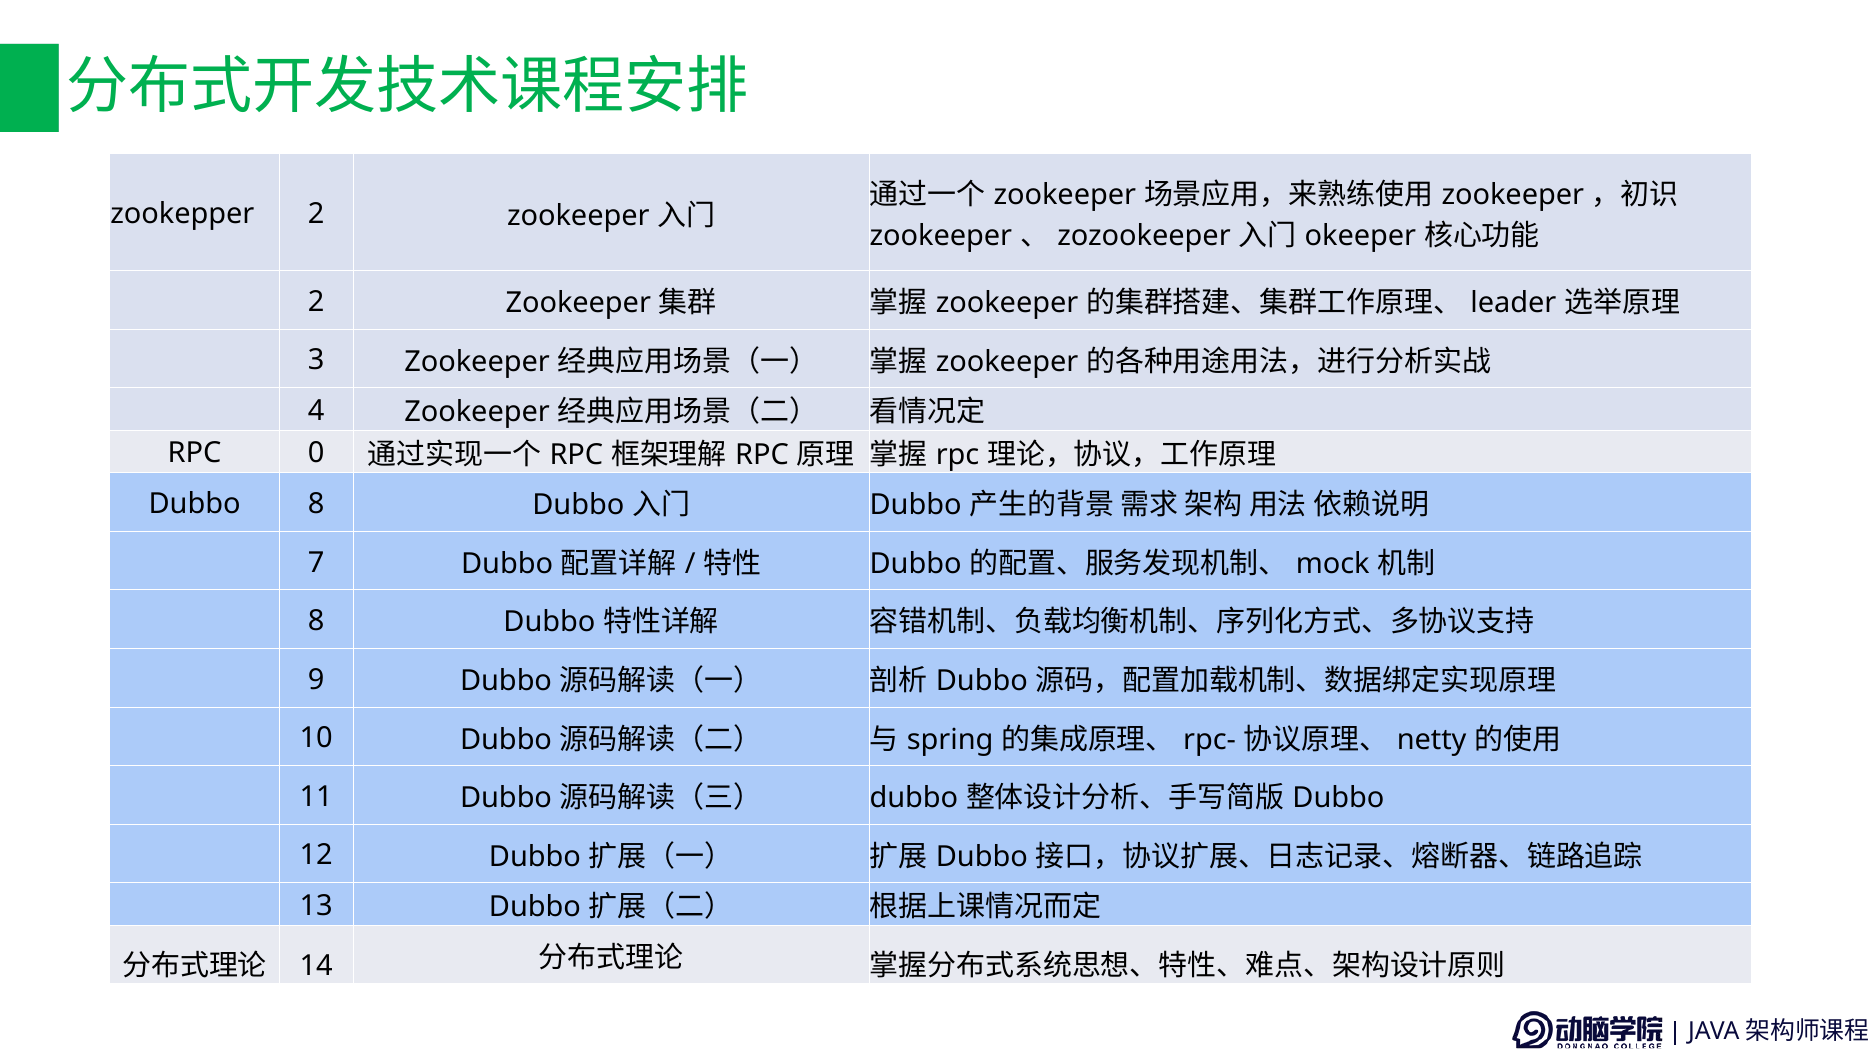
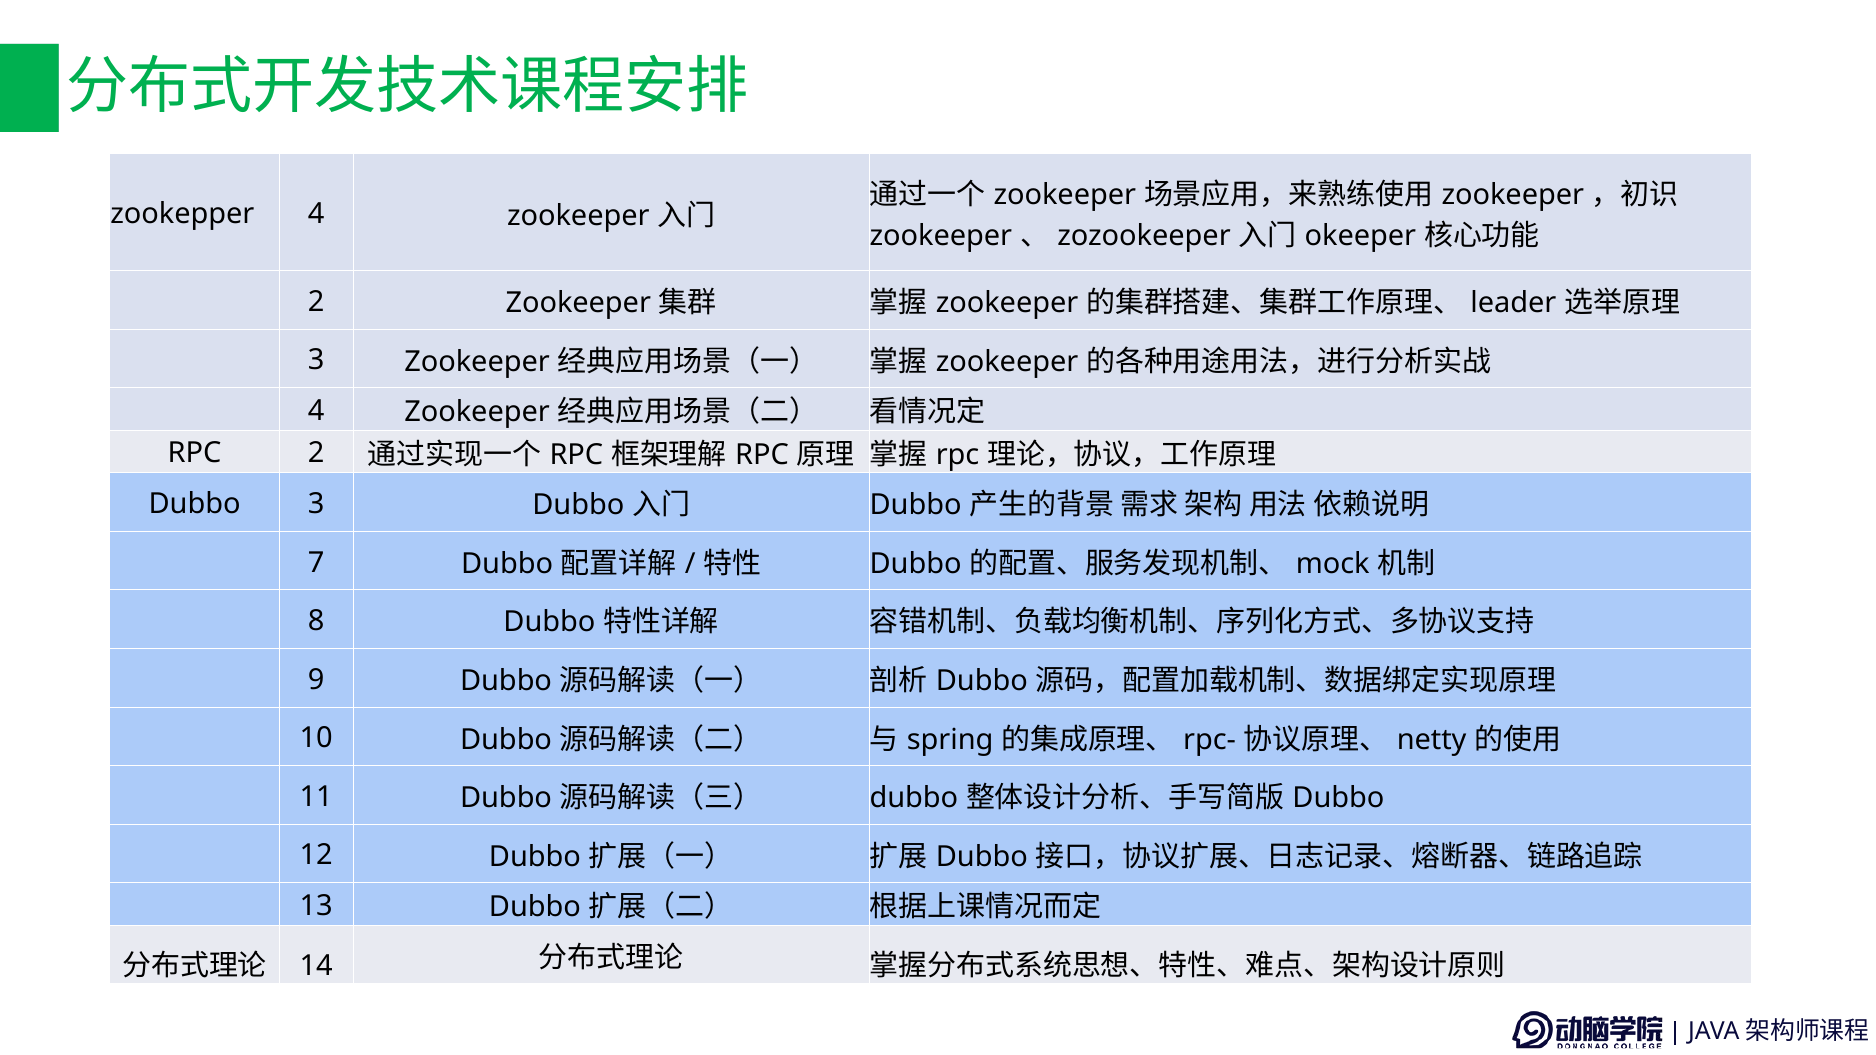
zookepper 2: 2 -> 4
RPC 0: 0 -> 2
Dubbo 8: 8 -> 3
